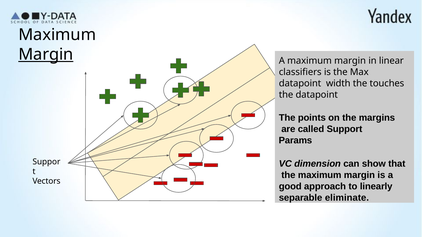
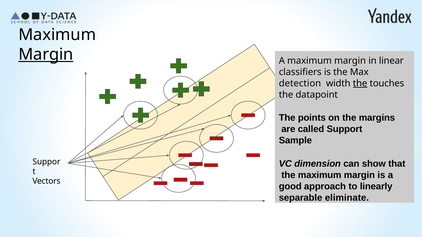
datapoint at (300, 83): datapoint -> detection
the at (360, 83) underline: none -> present
Params: Params -> Sample
